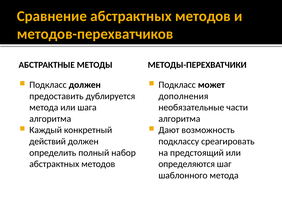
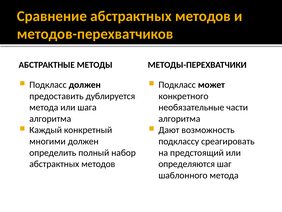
дополнения: дополнения -> конкретного
действий: действий -> многими
